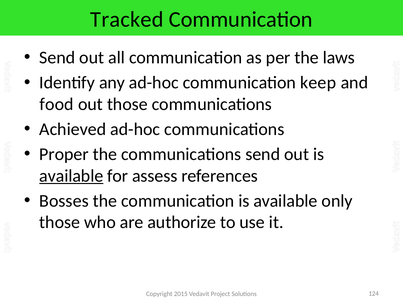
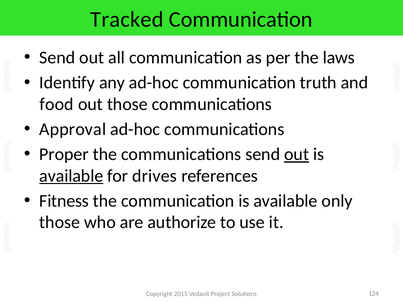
keep: keep -> truth
Achieved: Achieved -> Approval
out at (297, 154) underline: none -> present
assess: assess -> drives
Bosses: Bosses -> Fitness
